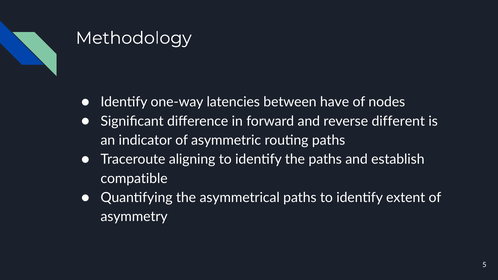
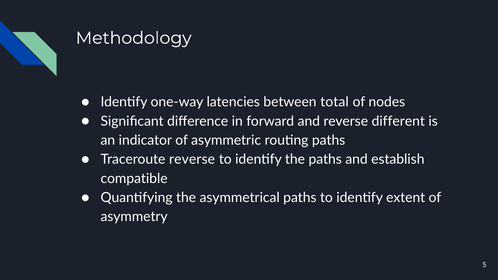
have: have -> total
Traceroute aligning: aligning -> reverse
